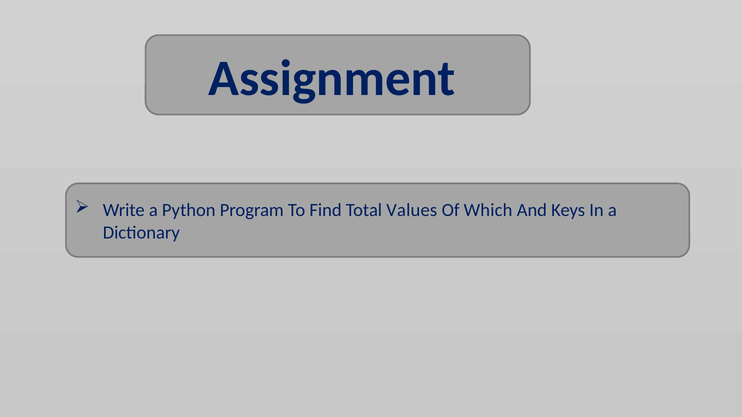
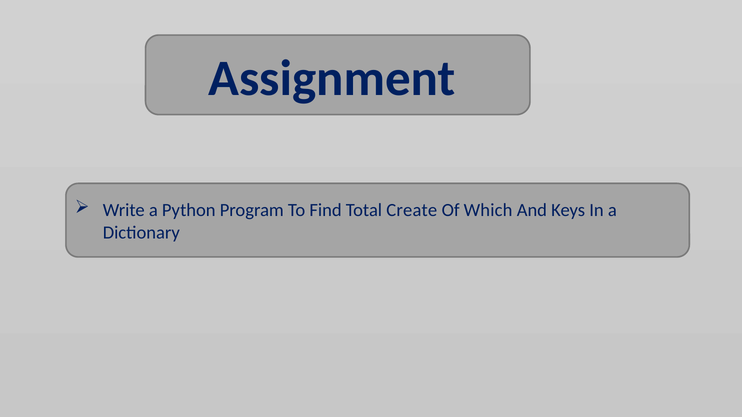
Values: Values -> Create
